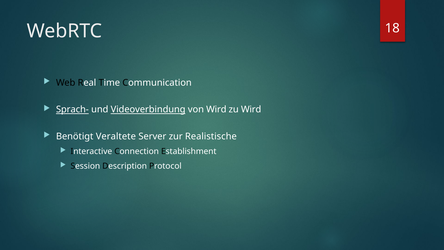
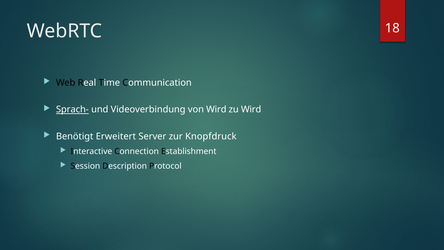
Videoverbindung underline: present -> none
Veraltete: Veraltete -> Erweitert
Realistische: Realistische -> Knopfdruck
